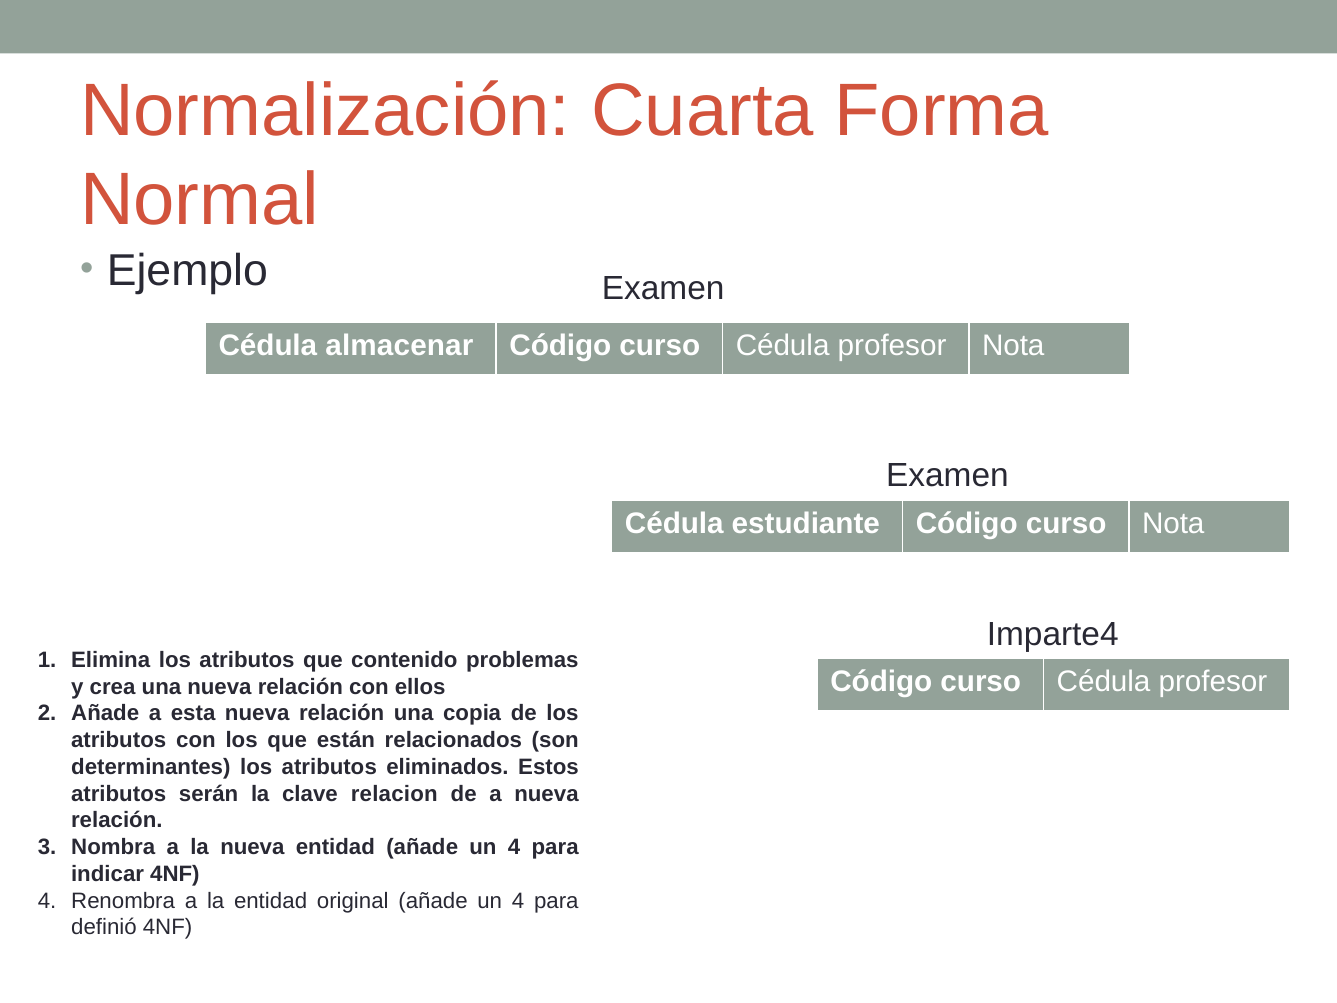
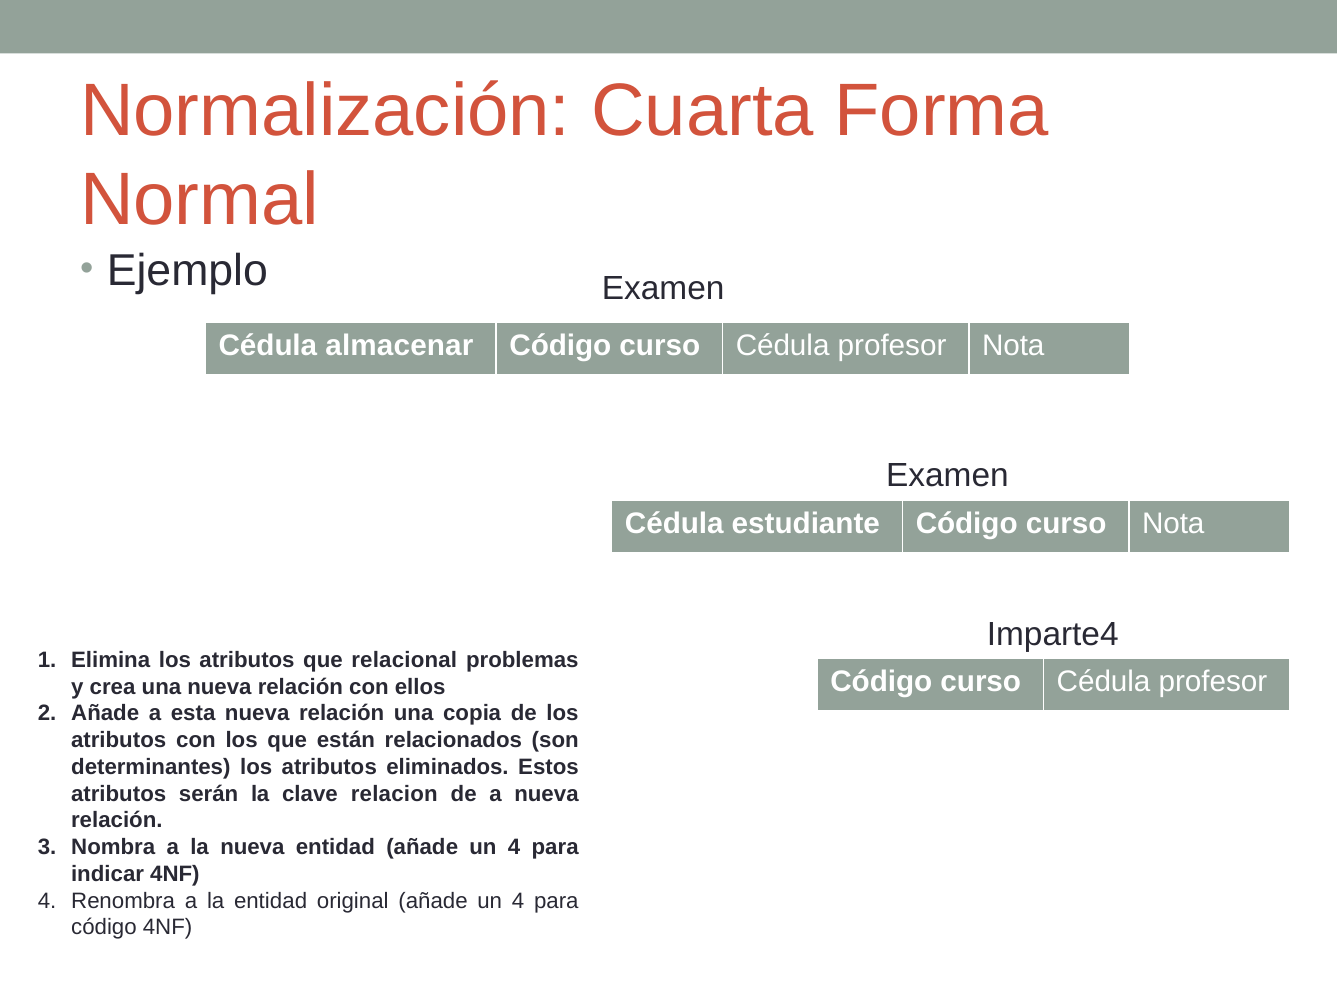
contenido: contenido -> relacional
definió at (104, 927): definió -> código
